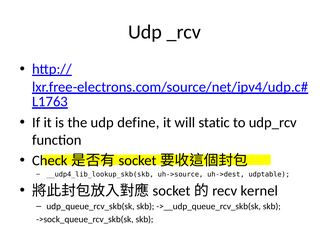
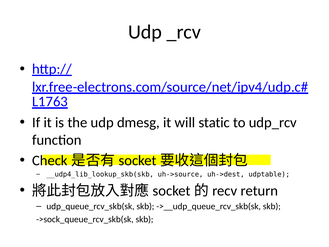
define: define -> dmesg
kernel: kernel -> return
